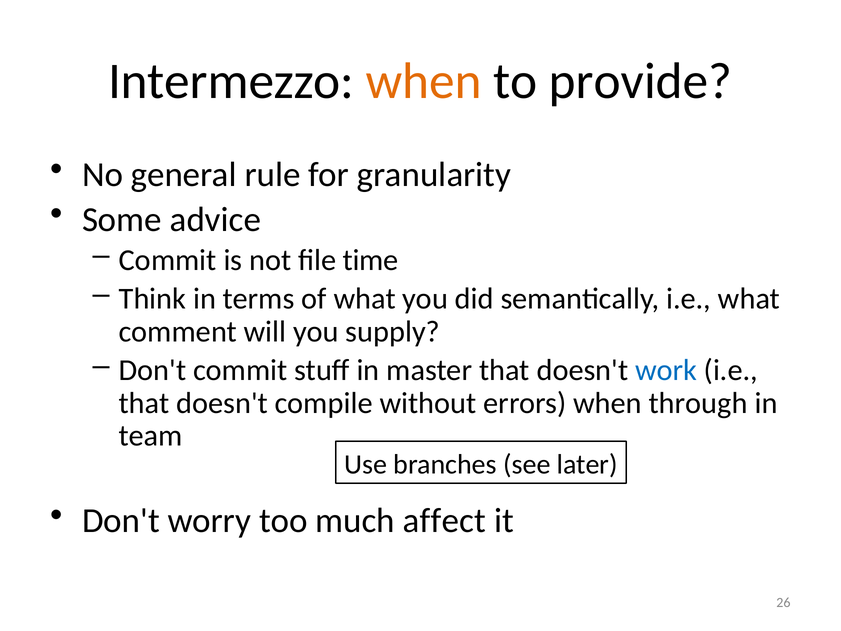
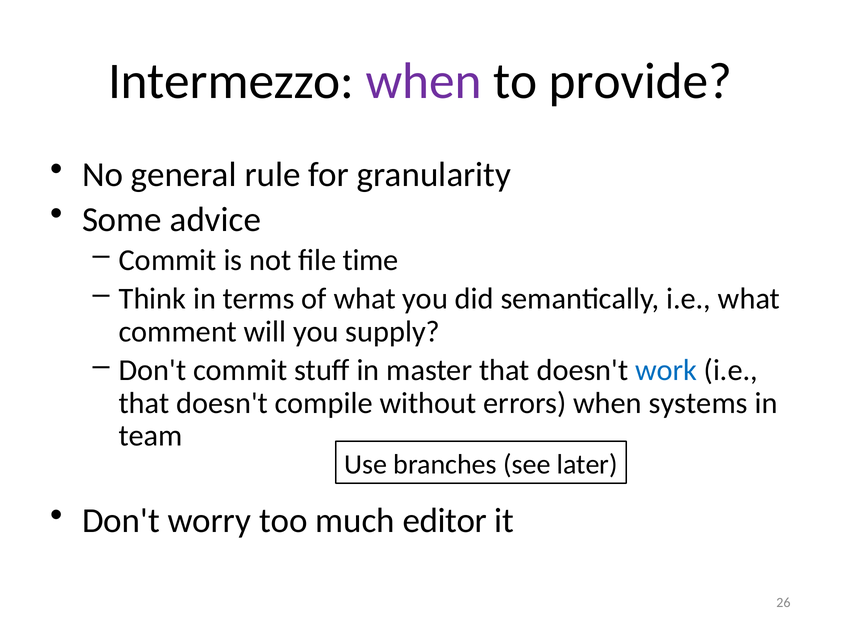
when at (424, 81) colour: orange -> purple
through: through -> systems
affect: affect -> editor
